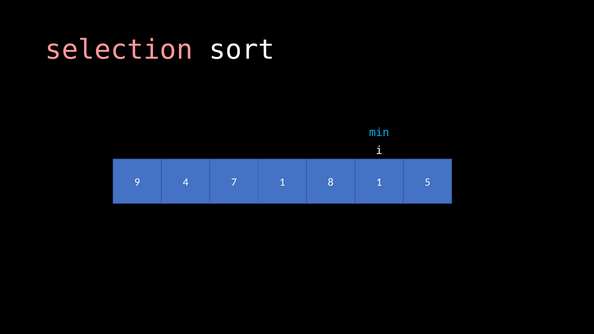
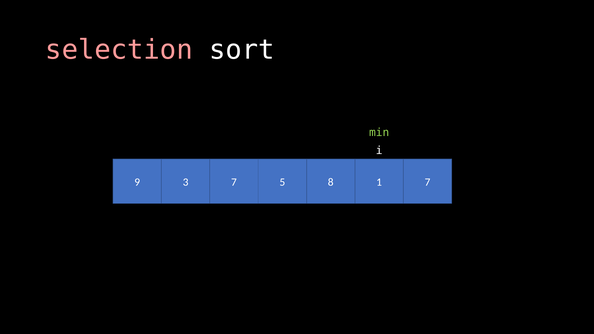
min colour: light blue -> light green
4: 4 -> 3
7 1: 1 -> 5
1 5: 5 -> 7
